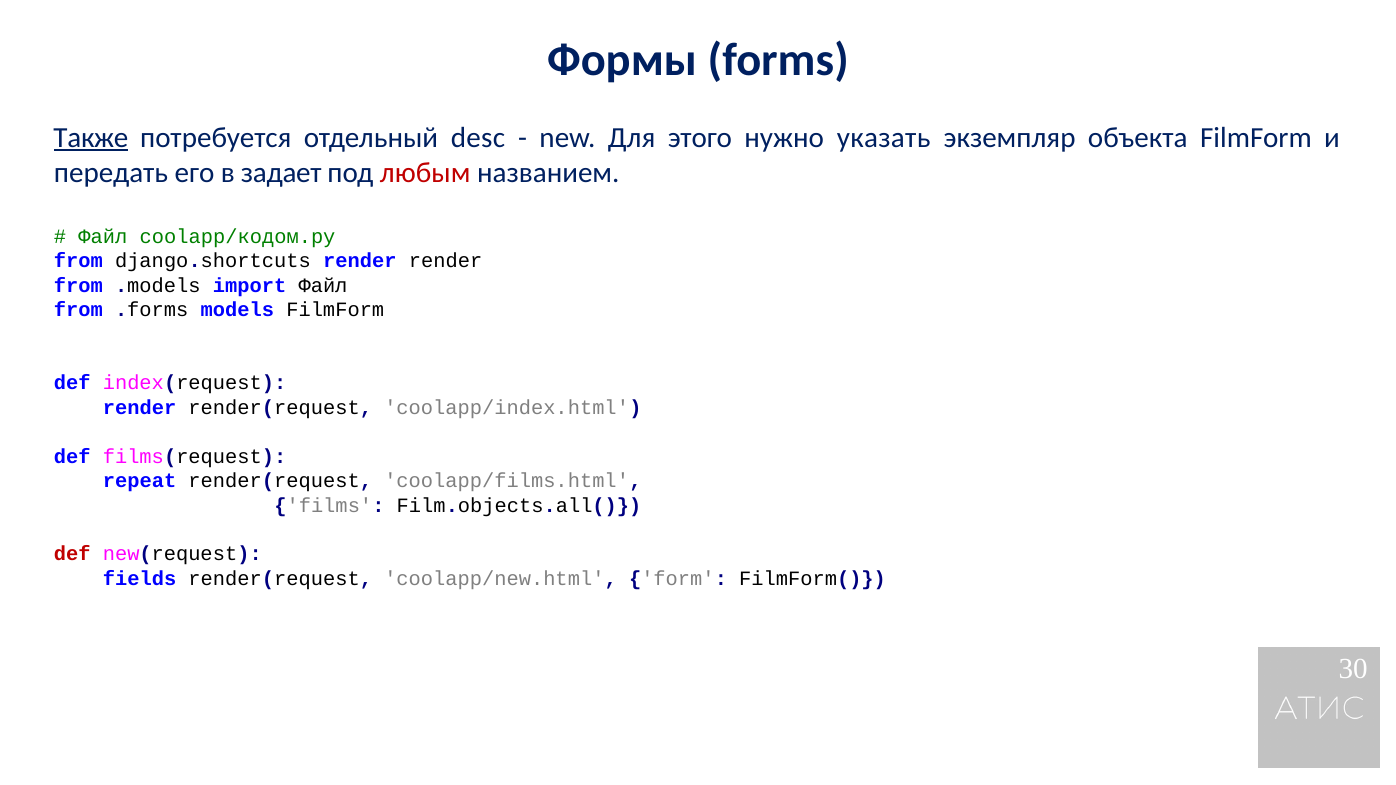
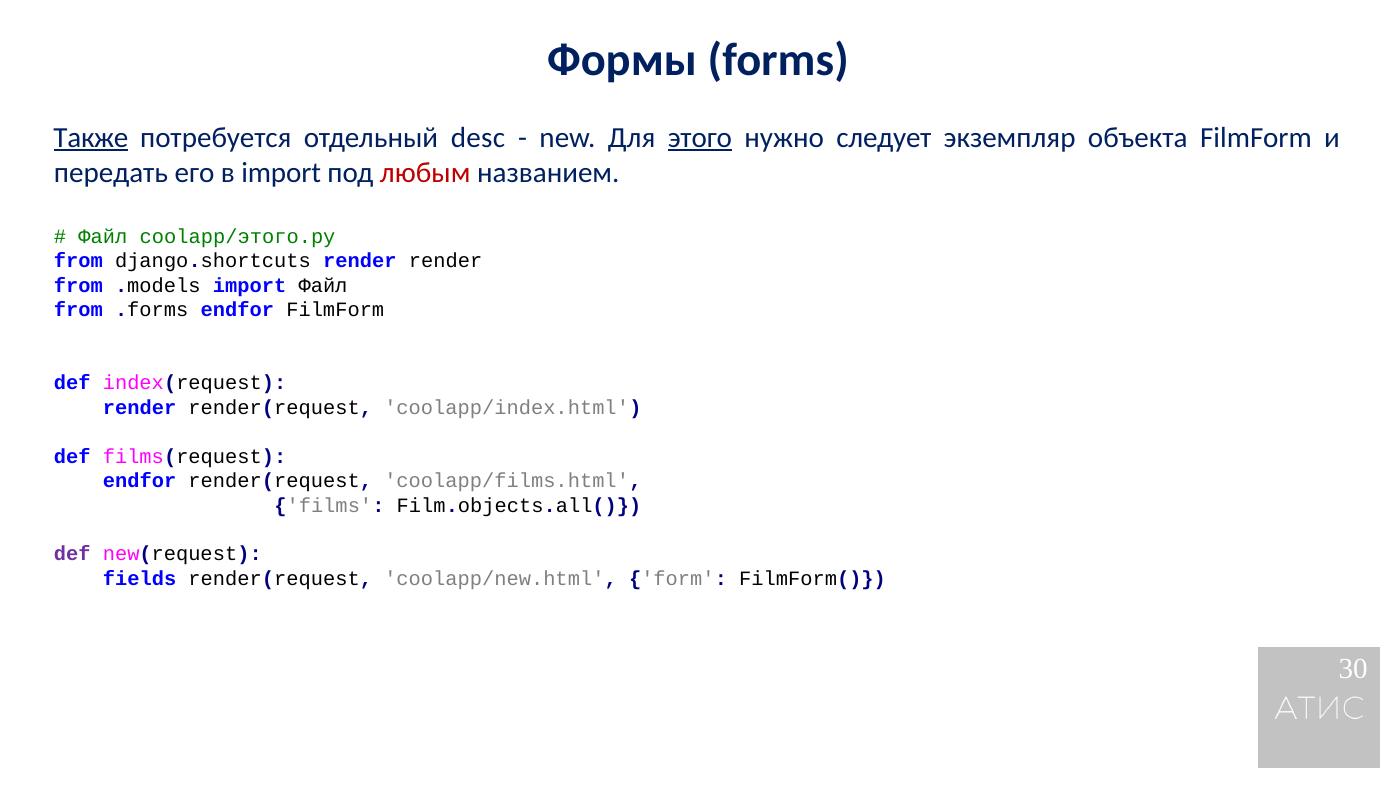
этого underline: none -> present
указать: указать -> следует
в задает: задает -> import
coolapp/кодом.py: coolapp/кодом.py -> coolapp/этого.py
.forms models: models -> endfor
repeat at (140, 481): repeat -> endfor
def at (72, 554) colour: red -> purple
